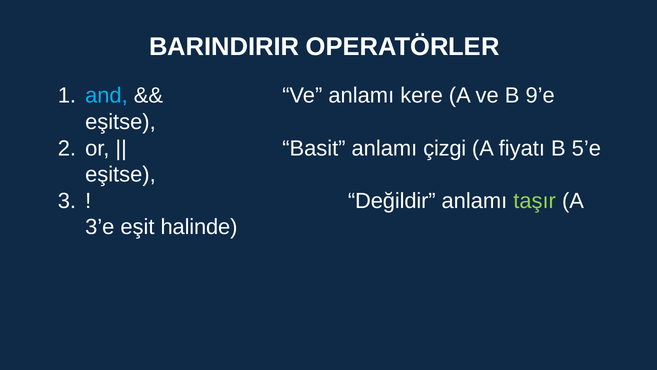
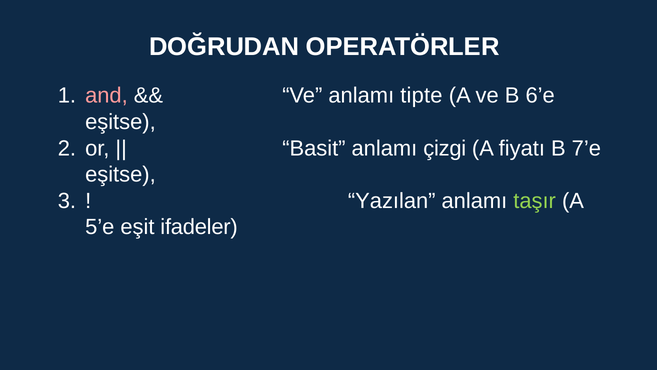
BARINDIRIR: BARINDIRIR -> DOĞRUDAN
and colour: light blue -> pink
kere: kere -> tipte
9’e: 9’e -> 6’e
5’e: 5’e -> 7’e
Değildir: Değildir -> Yazılan
3’e: 3’e -> 5’e
halinde: halinde -> ifadeler
